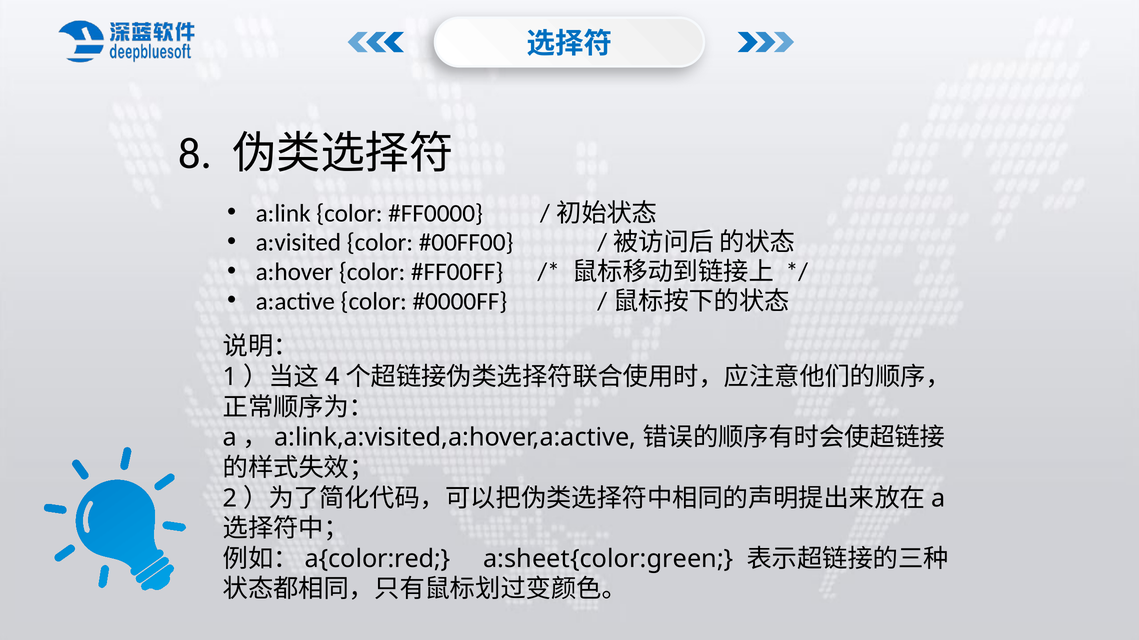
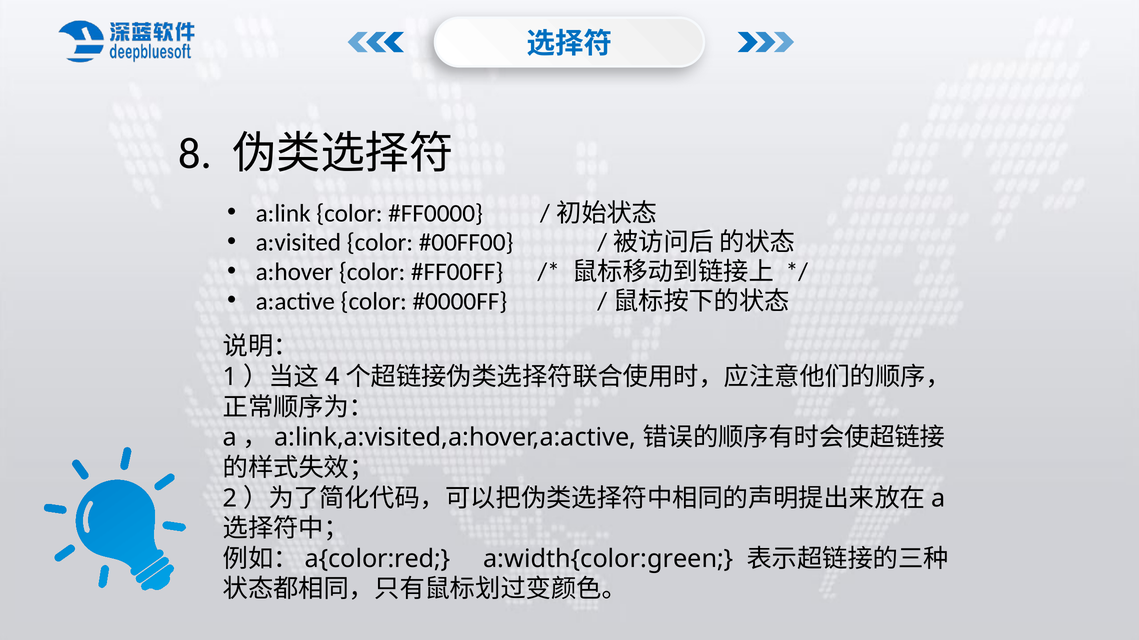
a:sheet{color:green: a:sheet{color:green -> a:width{color:green
